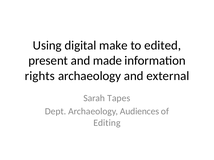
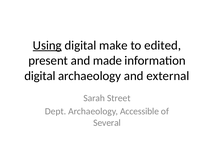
Using underline: none -> present
rights at (40, 76): rights -> digital
Tapes: Tapes -> Street
Audiences: Audiences -> Accessible
Editing: Editing -> Several
